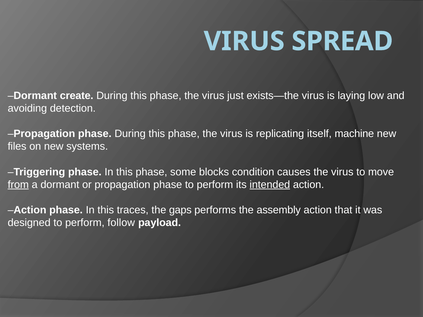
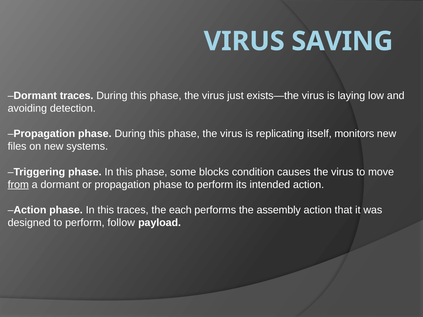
SPREAD: SPREAD -> SAVING
Dormant create: create -> traces
machine: machine -> monitors
intended underline: present -> none
gaps: gaps -> each
